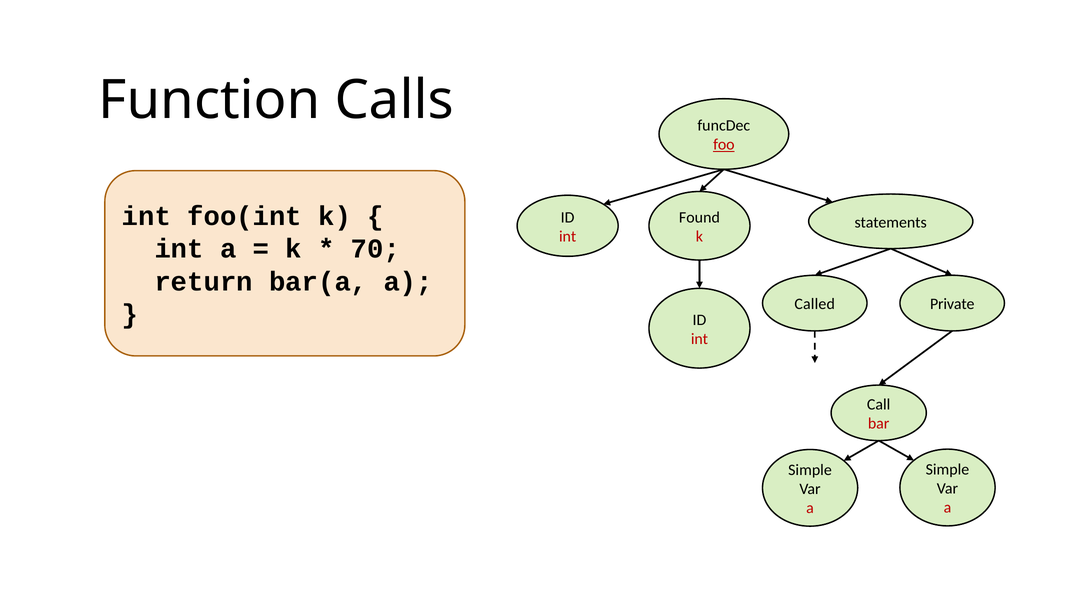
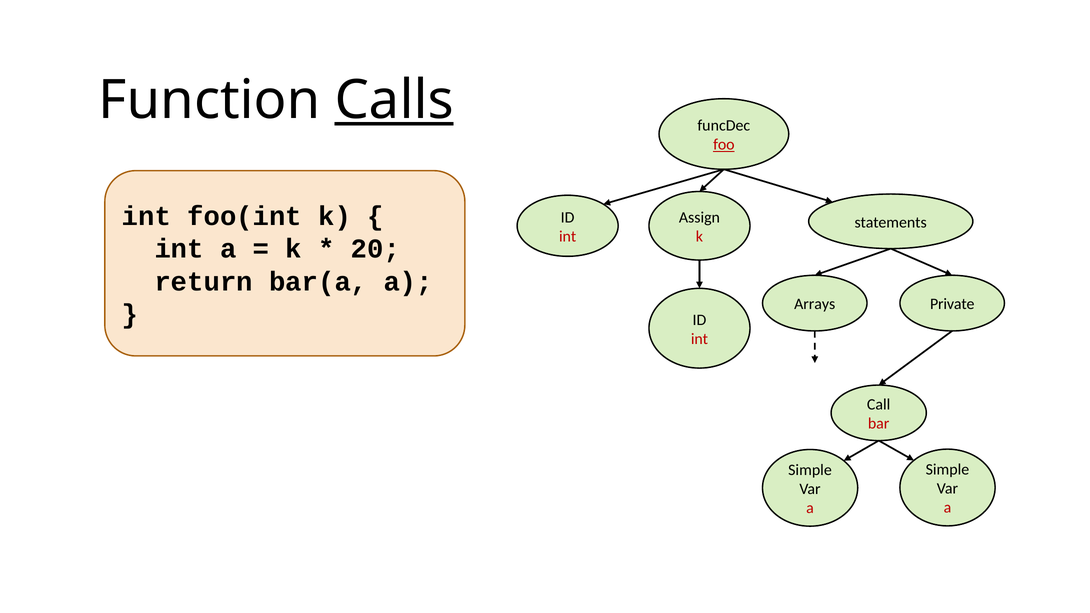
Calls underline: none -> present
Found: Found -> Assign
70: 70 -> 20
Called: Called -> Arrays
